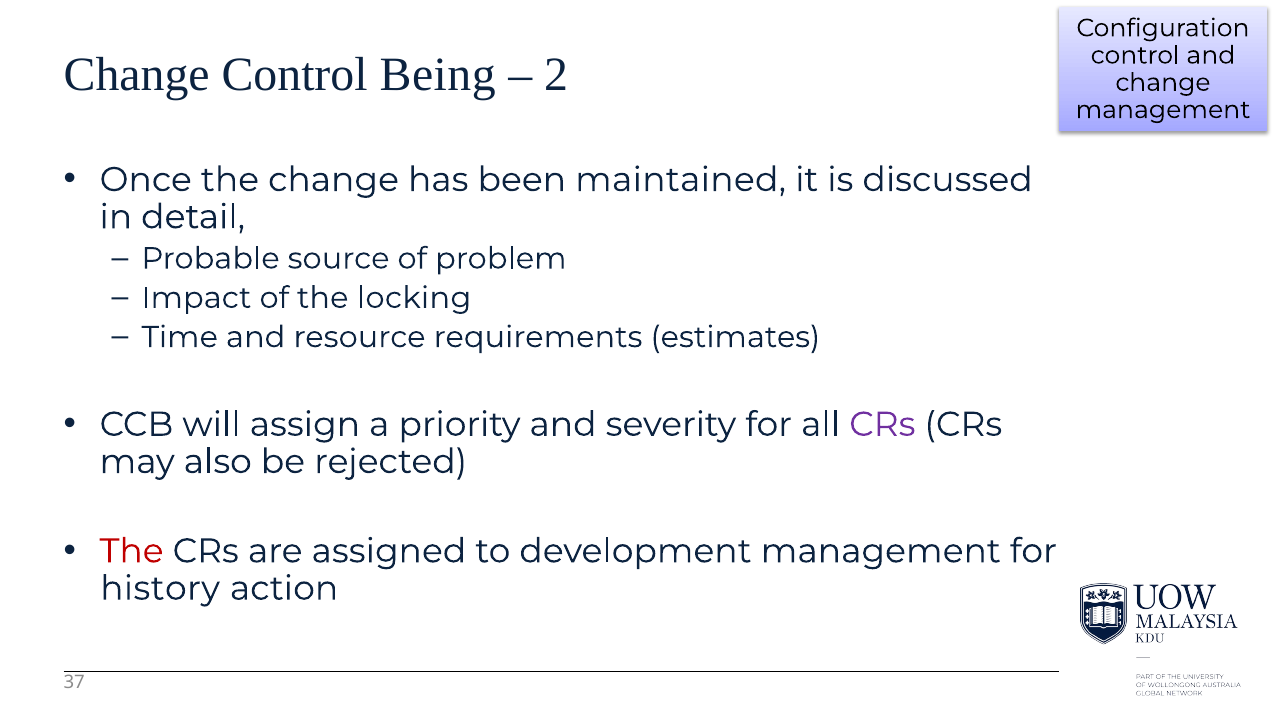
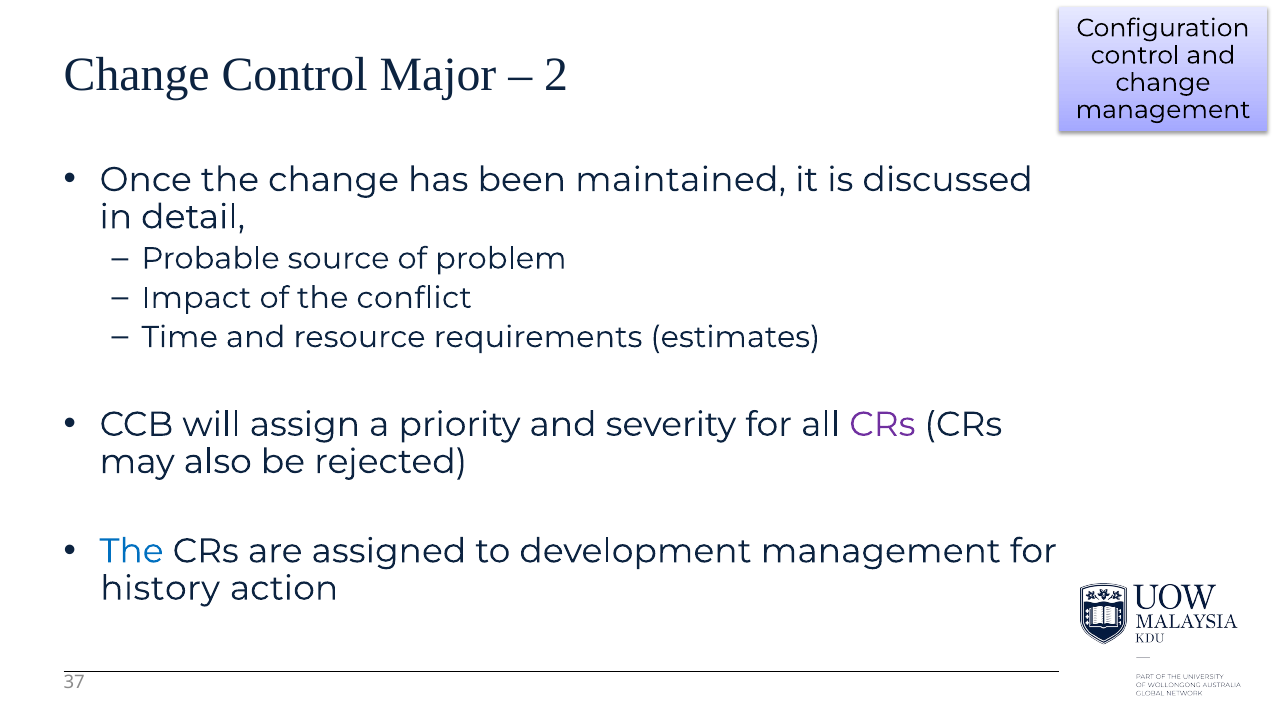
Being: Being -> Major
locking: locking -> conflict
The at (132, 551) colour: red -> blue
